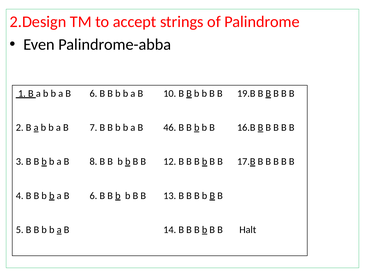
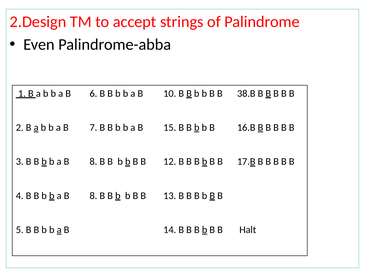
19.B: 19.B -> 38.B
46: 46 -> 15
6 at (93, 195): 6 -> 8
